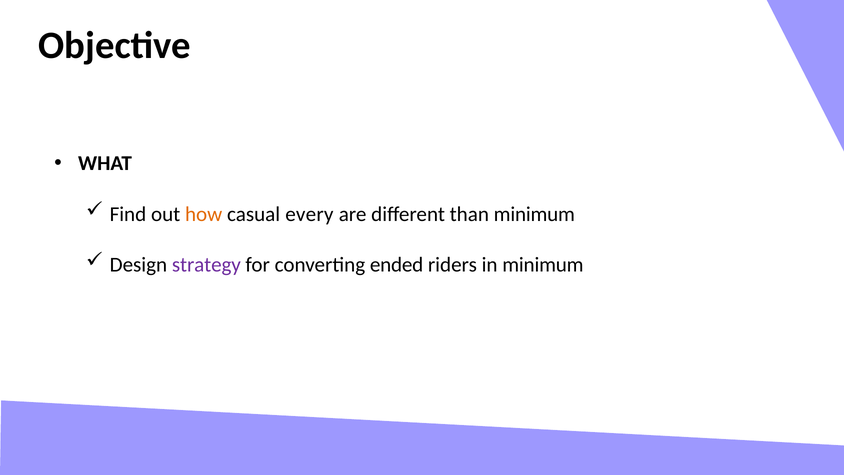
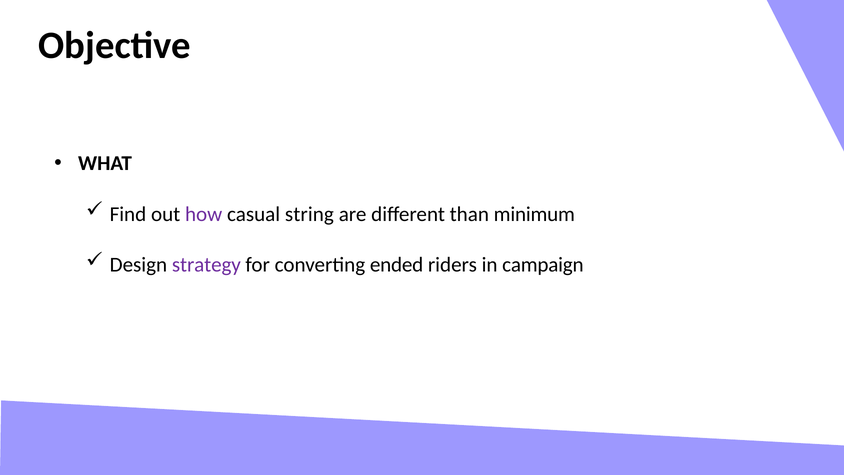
how colour: orange -> purple
every: every -> string
in minimum: minimum -> campaign
